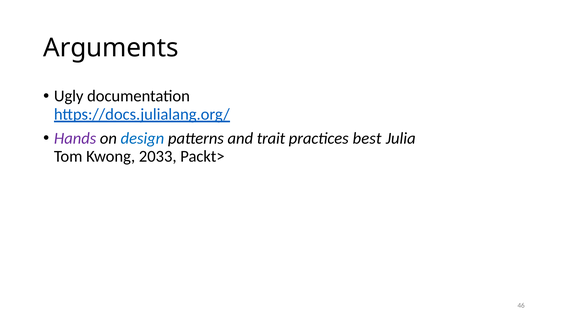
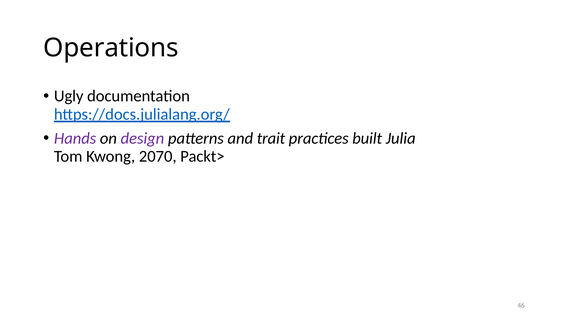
Arguments: Arguments -> Operations
design colour: blue -> purple
best: best -> built
2033: 2033 -> 2070
